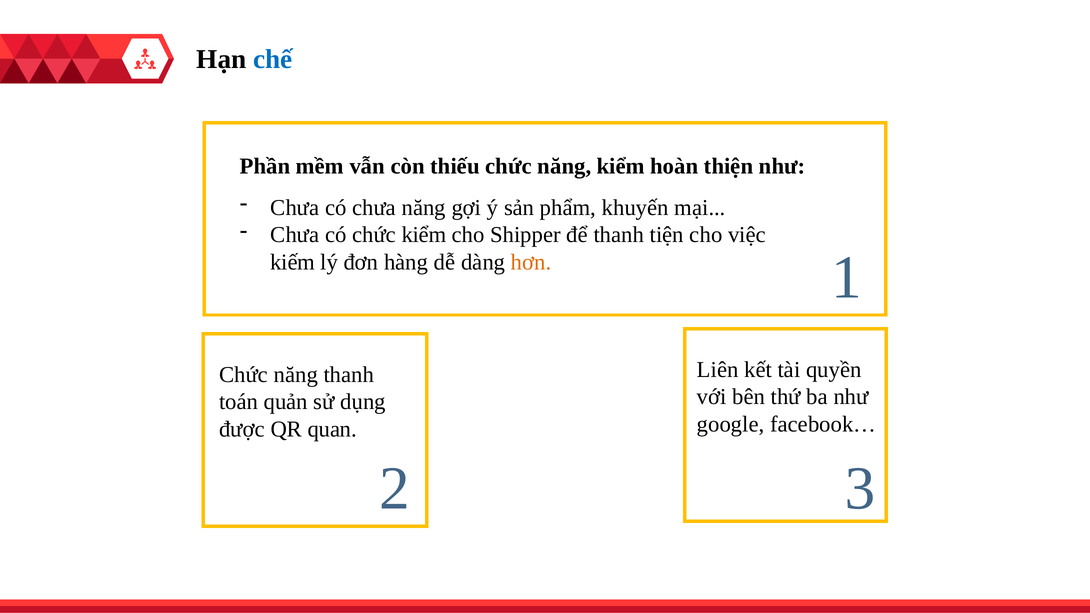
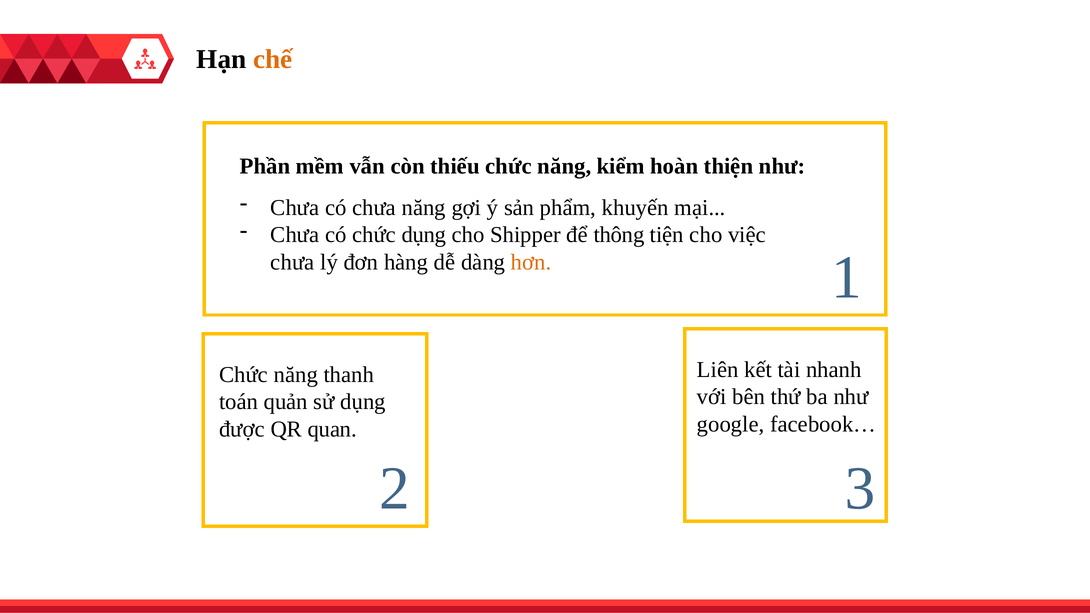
chế colour: blue -> orange
chức kiểm: kiểm -> dụng
để thanh: thanh -> thông
kiếm at (293, 262): kiếm -> chưa
quyền: quyền -> nhanh
